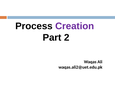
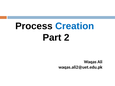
Creation colour: purple -> blue
